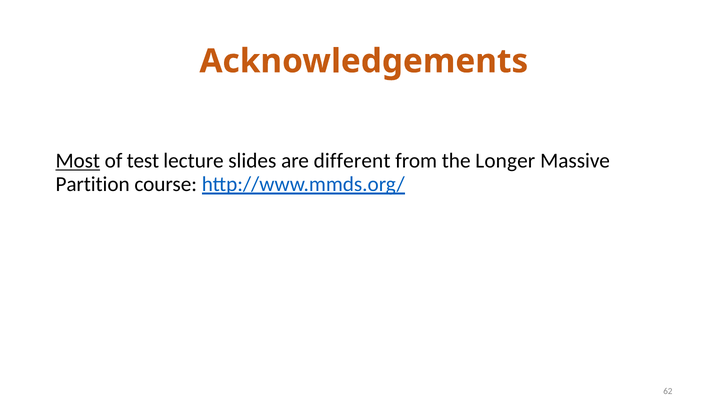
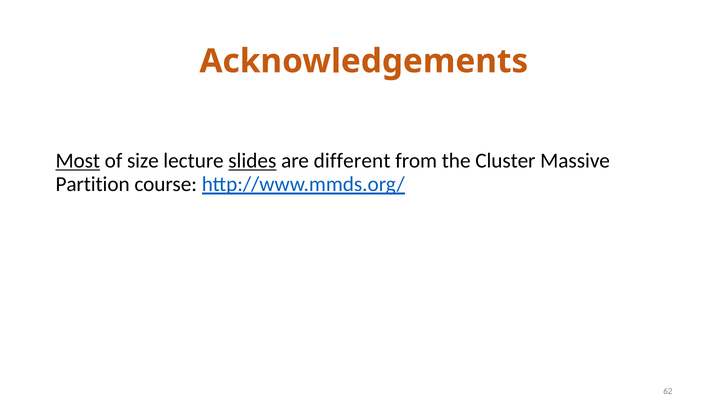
test: test -> size
slides underline: none -> present
Longer: Longer -> Cluster
